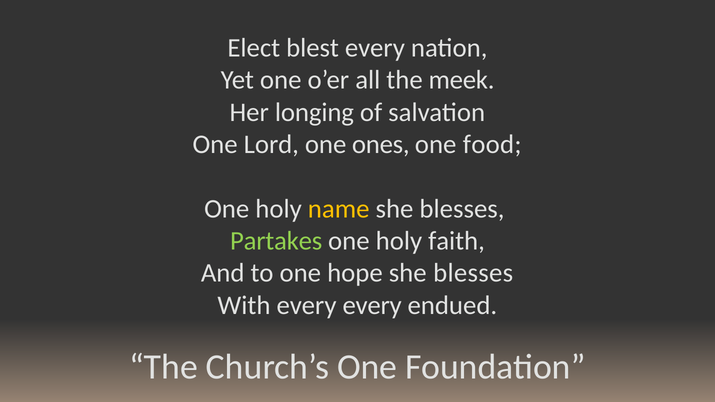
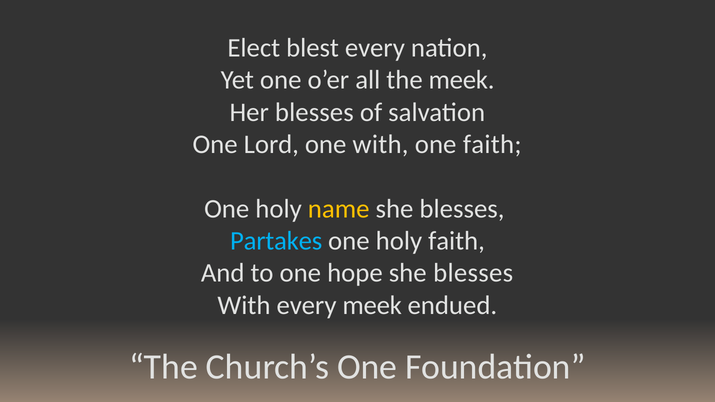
Her longing: longing -> blesses
one ones: ones -> with
one food: food -> faith
Partakes colour: light green -> light blue
every every: every -> meek
